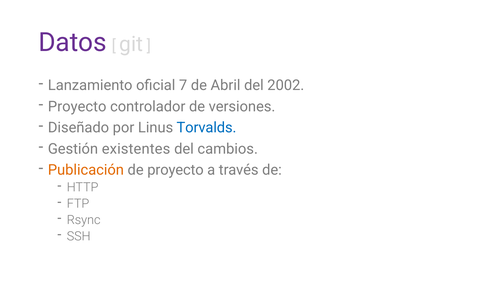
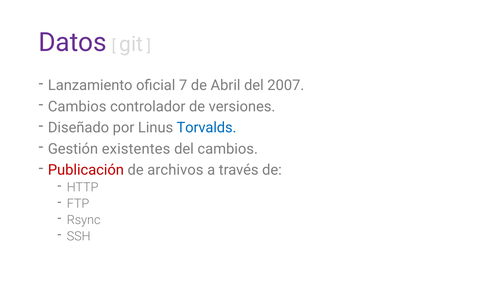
2002: 2002 -> 2007
Proyecto at (77, 106): Proyecto -> Cambios
Publicación colour: orange -> red
de proyecto: proyecto -> archivos
